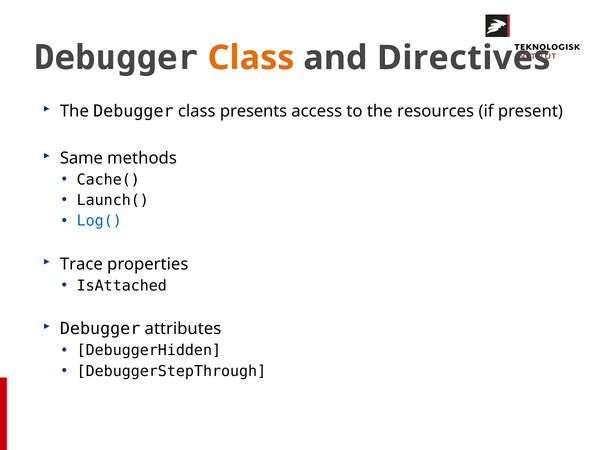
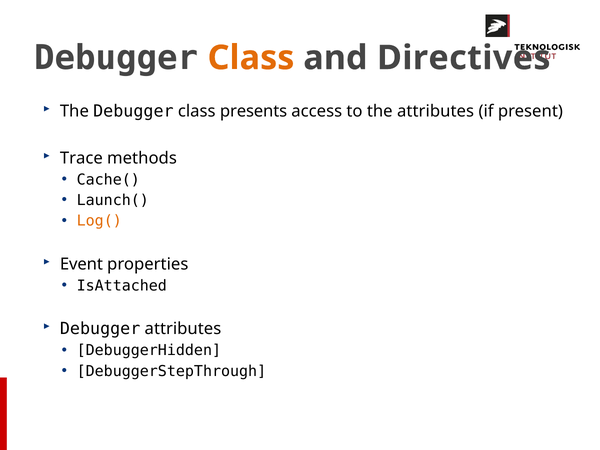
the resources: resources -> attributes
Same: Same -> Trace
Log( colour: blue -> orange
Trace: Trace -> Event
